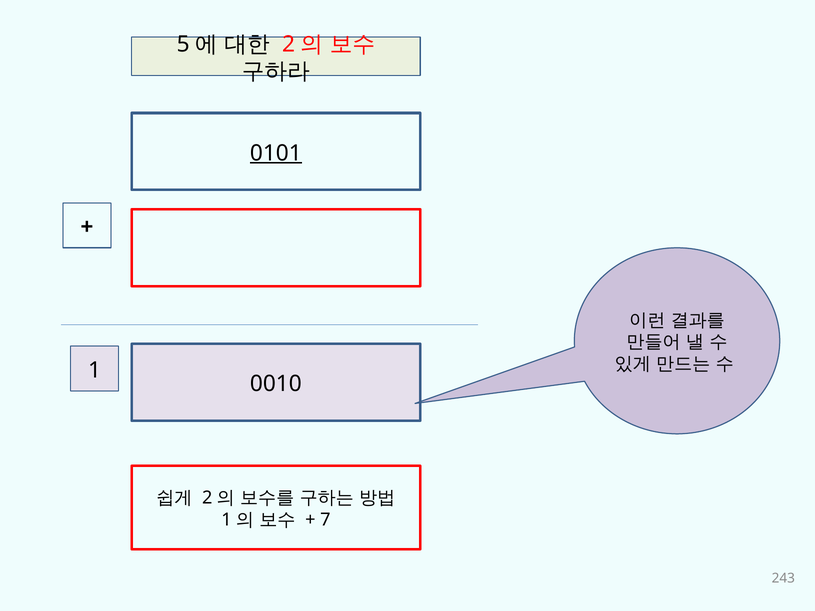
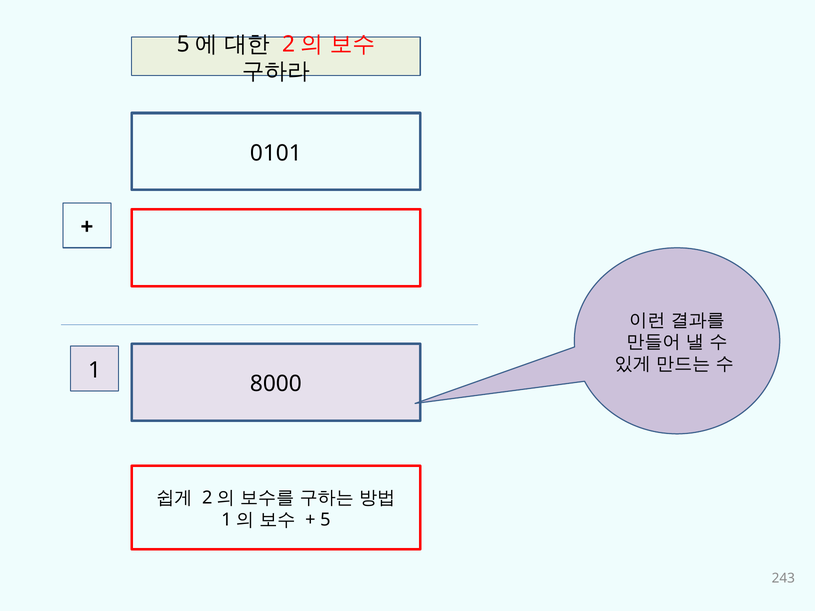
0101 underline: present -> none
0010: 0010 -> 8000
7: 7 -> 5
